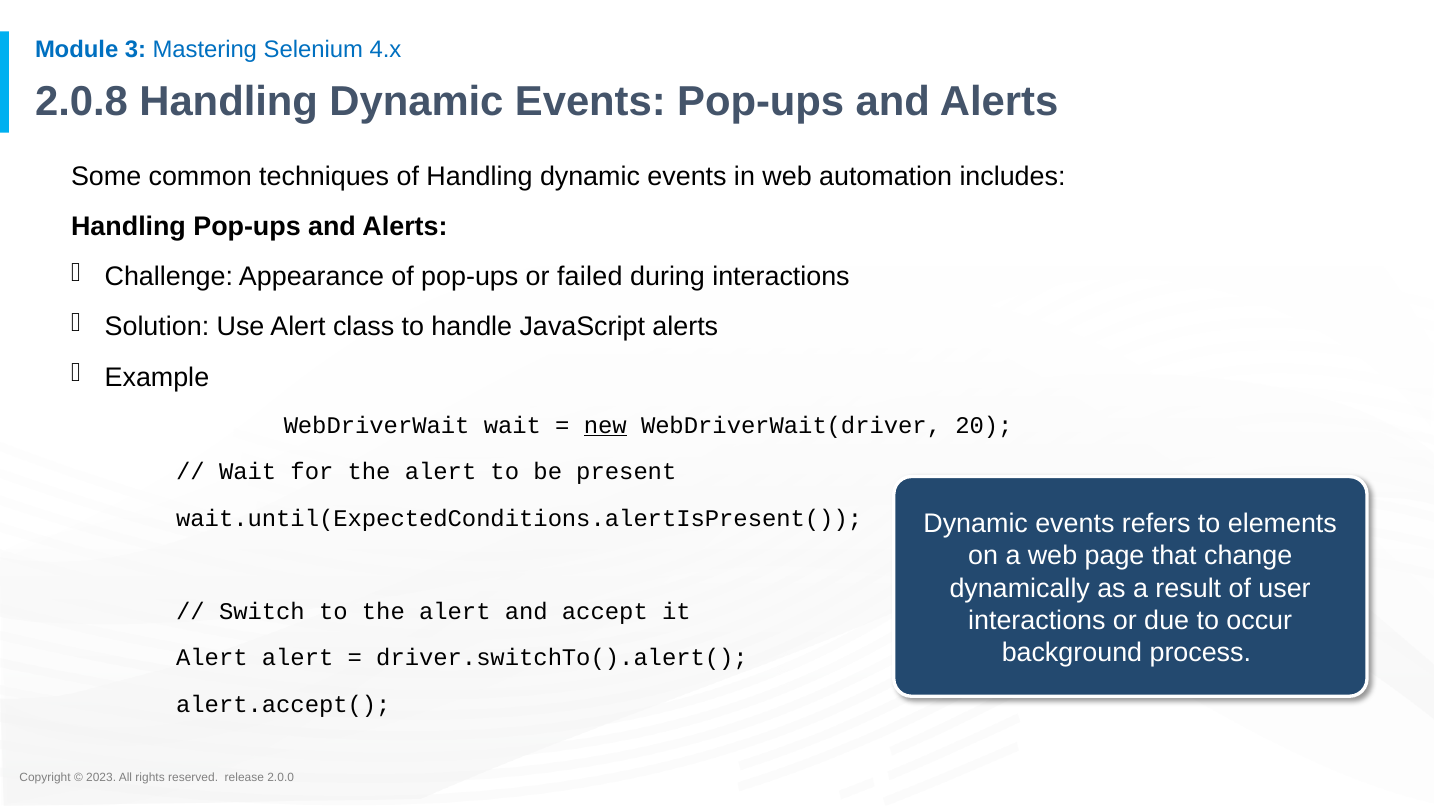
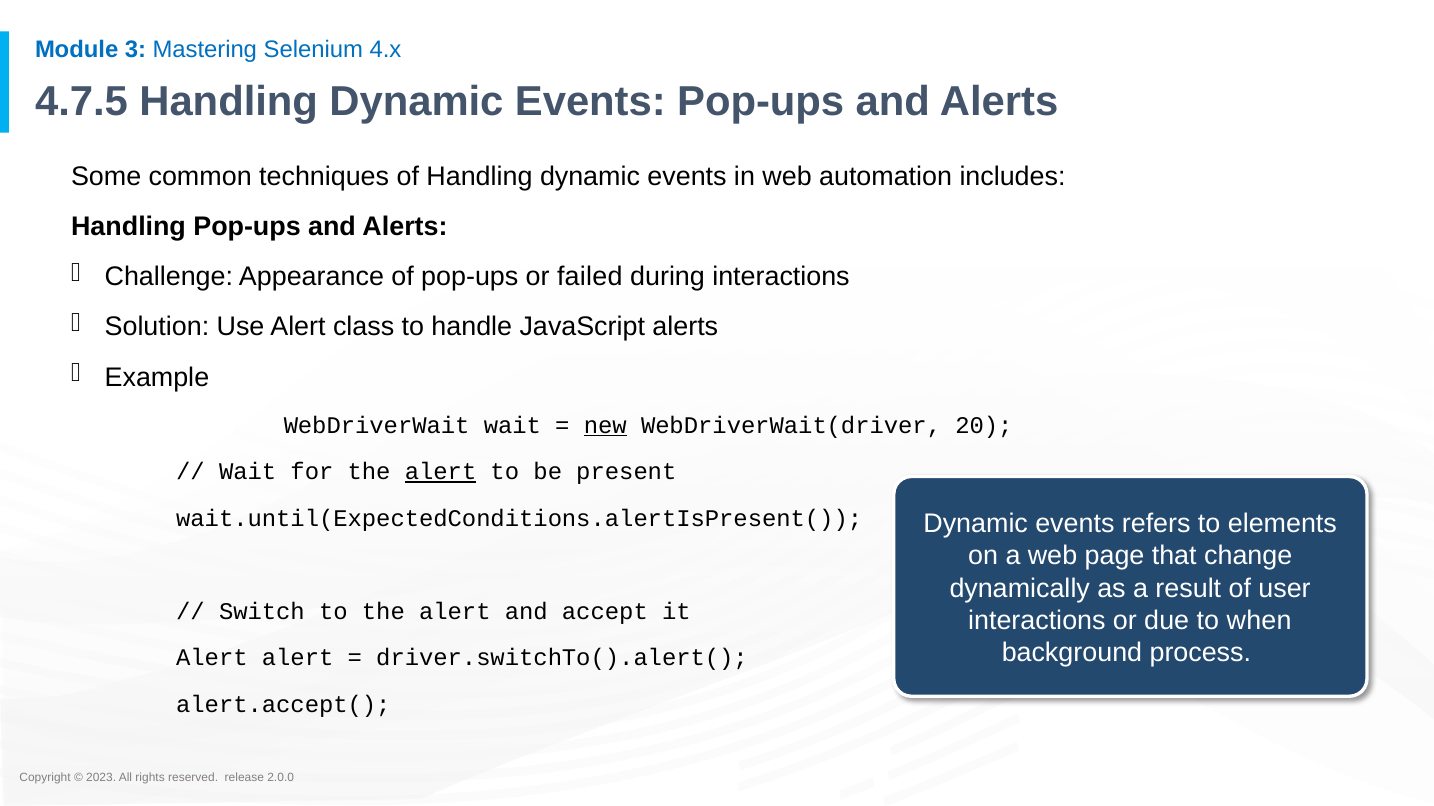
2.0.8: 2.0.8 -> 4.7.5
alert at (441, 472) underline: none -> present
occur: occur -> when
